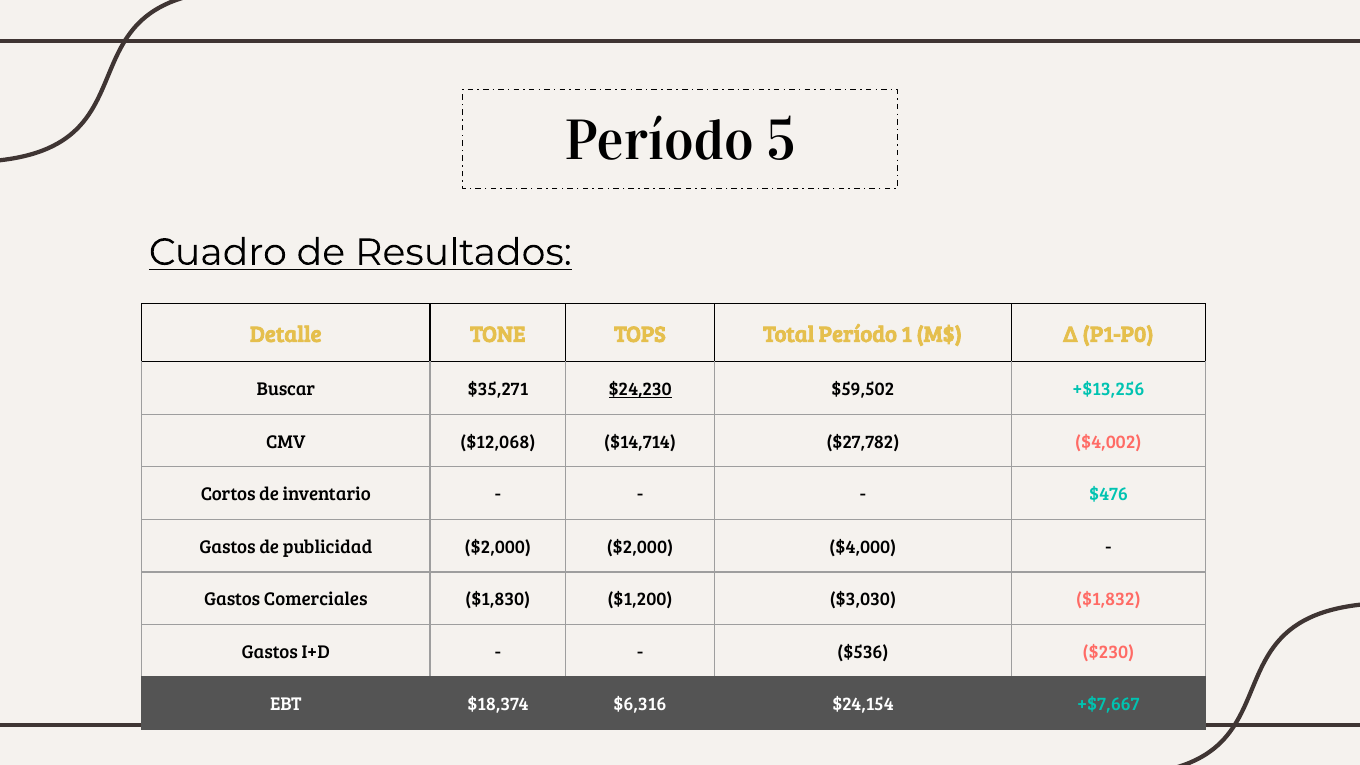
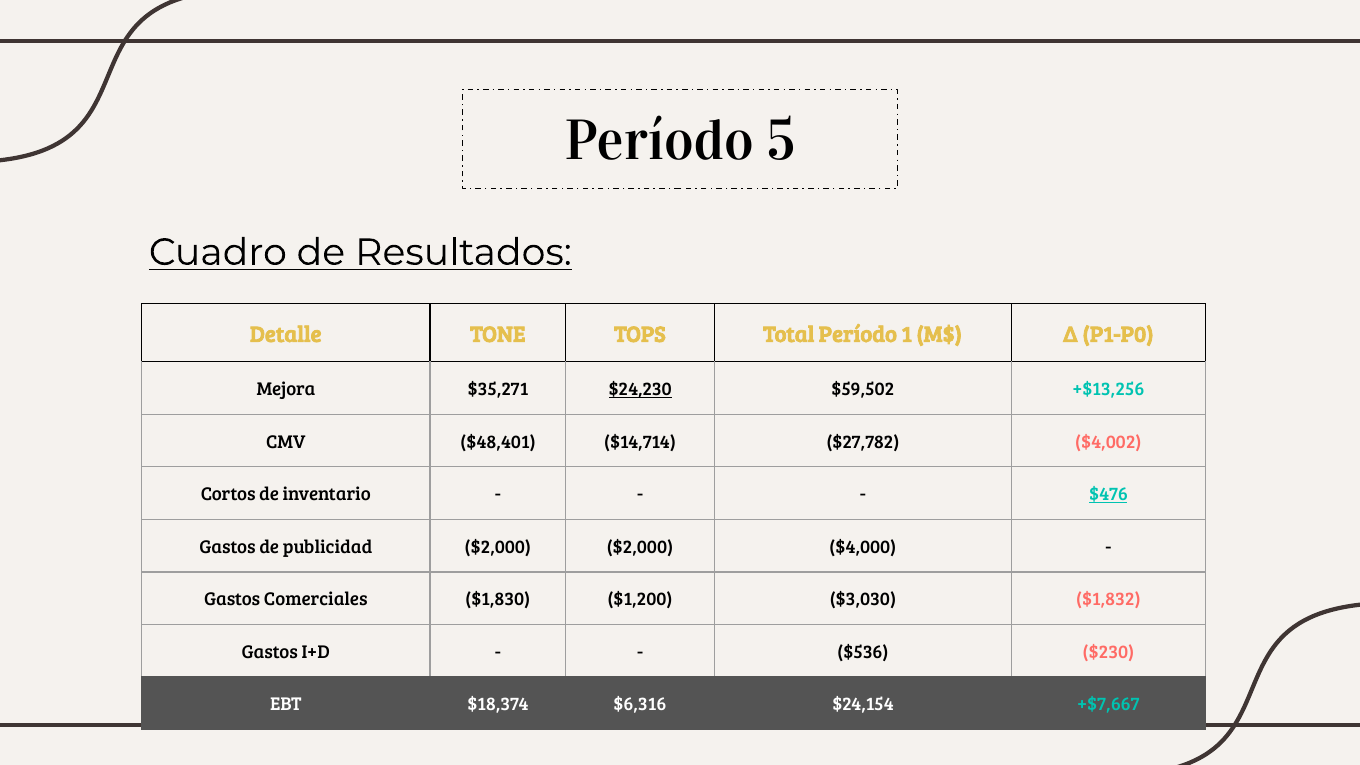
Buscar: Buscar -> Mejora
$12,068: $12,068 -> $48,401
$476 underline: none -> present
